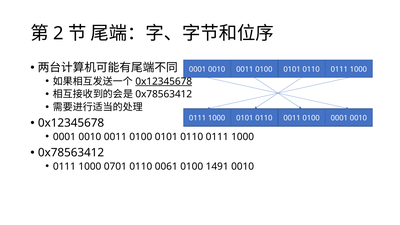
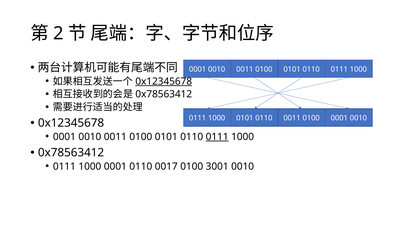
0111 at (217, 137) underline: none -> present
1000 0701: 0701 -> 0001
0061: 0061 -> 0017
1491: 1491 -> 3001
